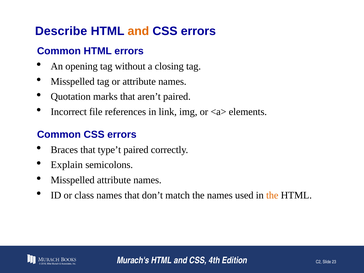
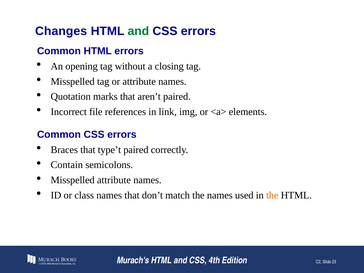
Describe: Describe -> Changes
and at (138, 31) colour: orange -> green
Explain: Explain -> Contain
